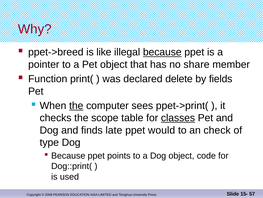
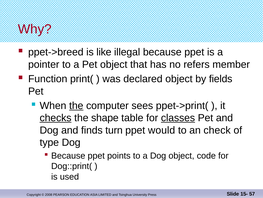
because at (162, 52) underline: present -> none
share: share -> refers
declared delete: delete -> object
checks underline: none -> present
scope: scope -> shape
late: late -> turn
